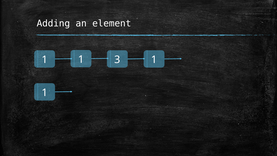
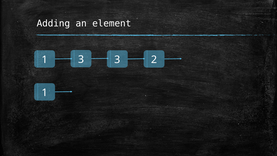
1 at (81, 59): 1 -> 3
3 1: 1 -> 2
